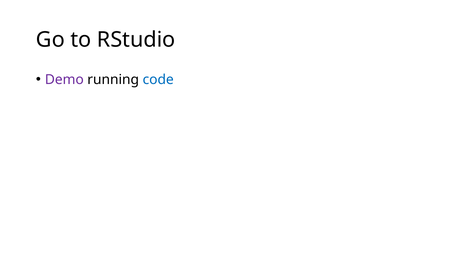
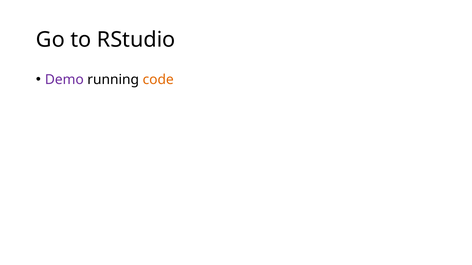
code colour: blue -> orange
